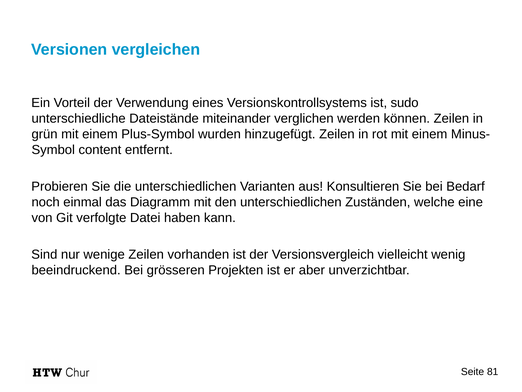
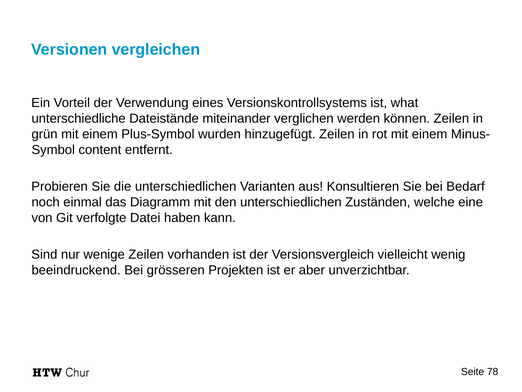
sudo: sudo -> what
81: 81 -> 78
